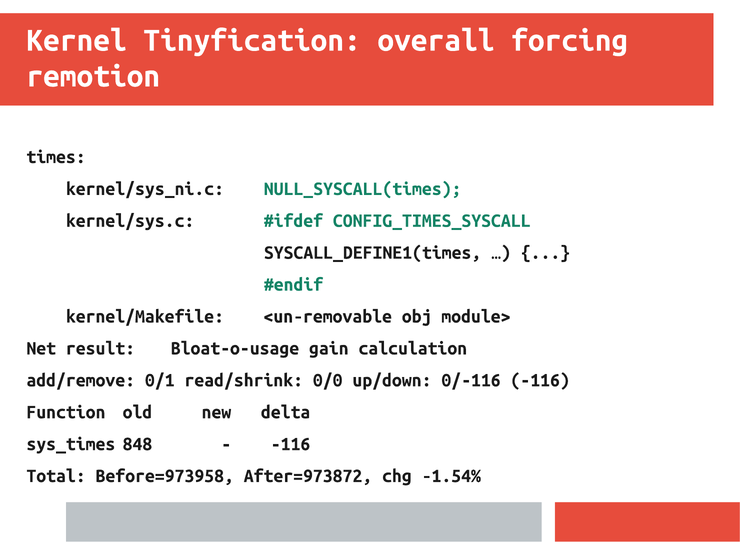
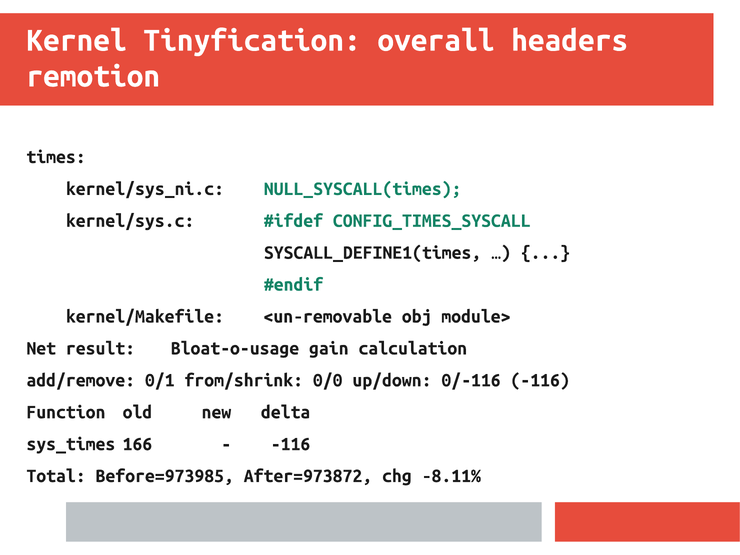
forcing: forcing -> headers
read/shrink: read/shrink -> from/shrink
848: 848 -> 166
Before=973958: Before=973958 -> Before=973985
-1.54%: -1.54% -> -8.11%
